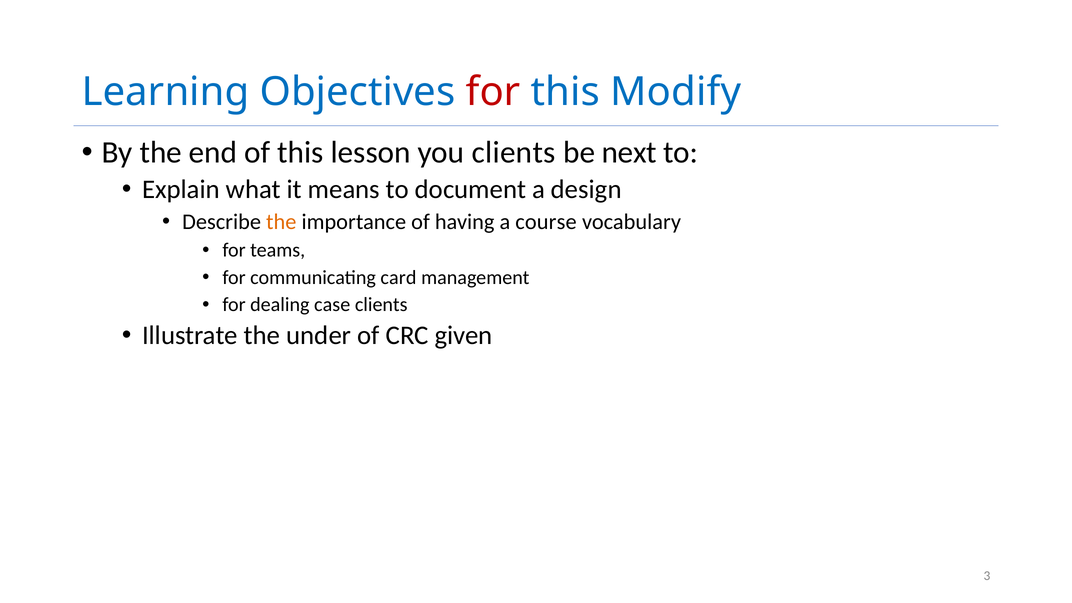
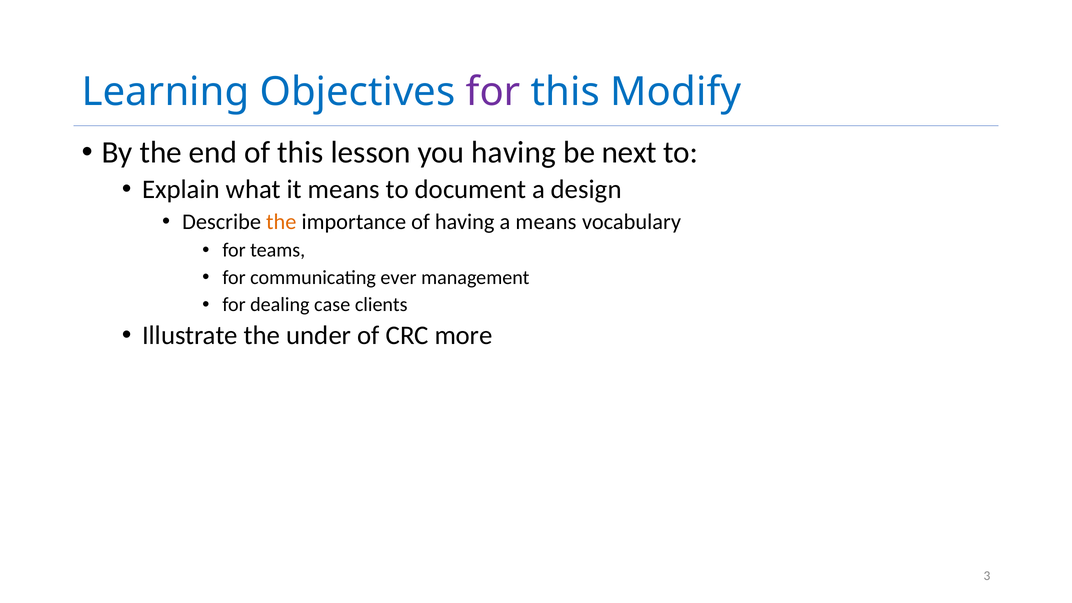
for at (493, 92) colour: red -> purple
you clients: clients -> having
a course: course -> means
card: card -> ever
given: given -> more
